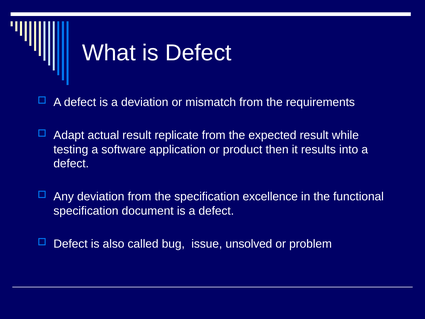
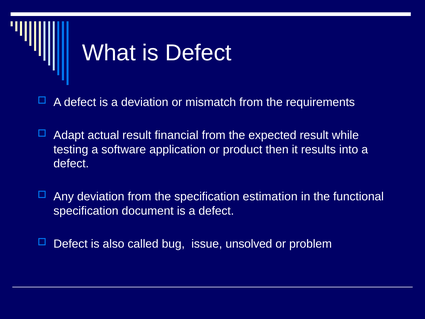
replicate: replicate -> financial
excellence: excellence -> estimation
